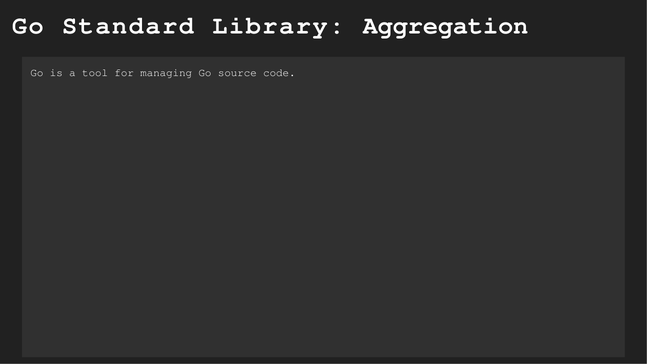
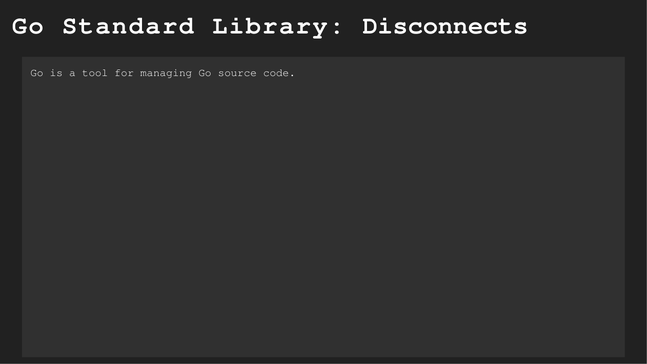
Aggregation: Aggregation -> Disconnects
